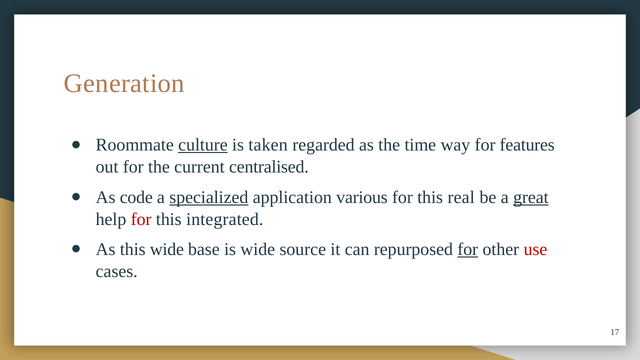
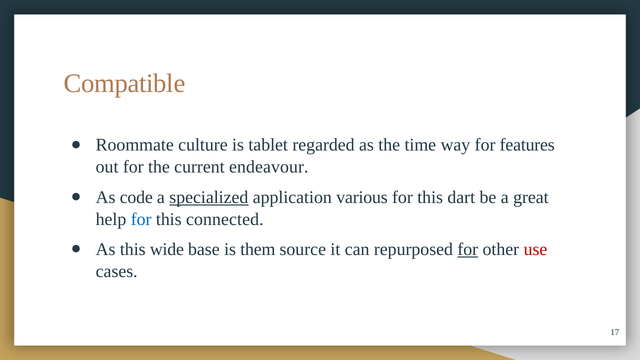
Generation: Generation -> Compatible
culture underline: present -> none
taken: taken -> tablet
centralised: centralised -> endeavour
real: real -> dart
great underline: present -> none
for at (141, 219) colour: red -> blue
integrated: integrated -> connected
is wide: wide -> them
